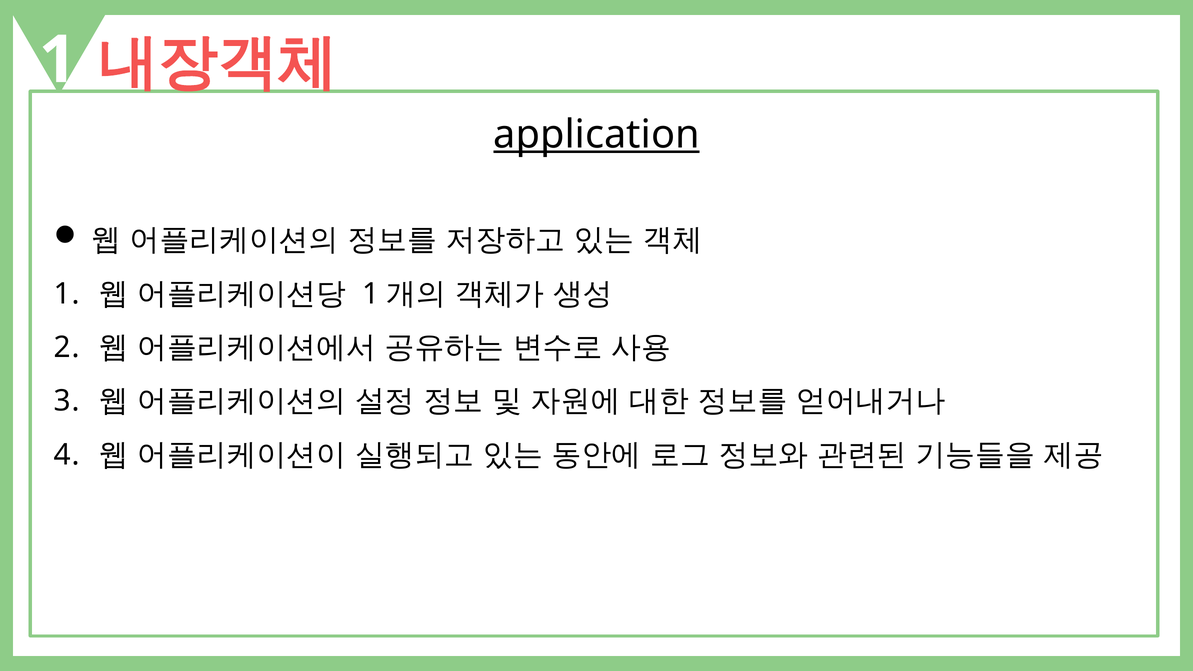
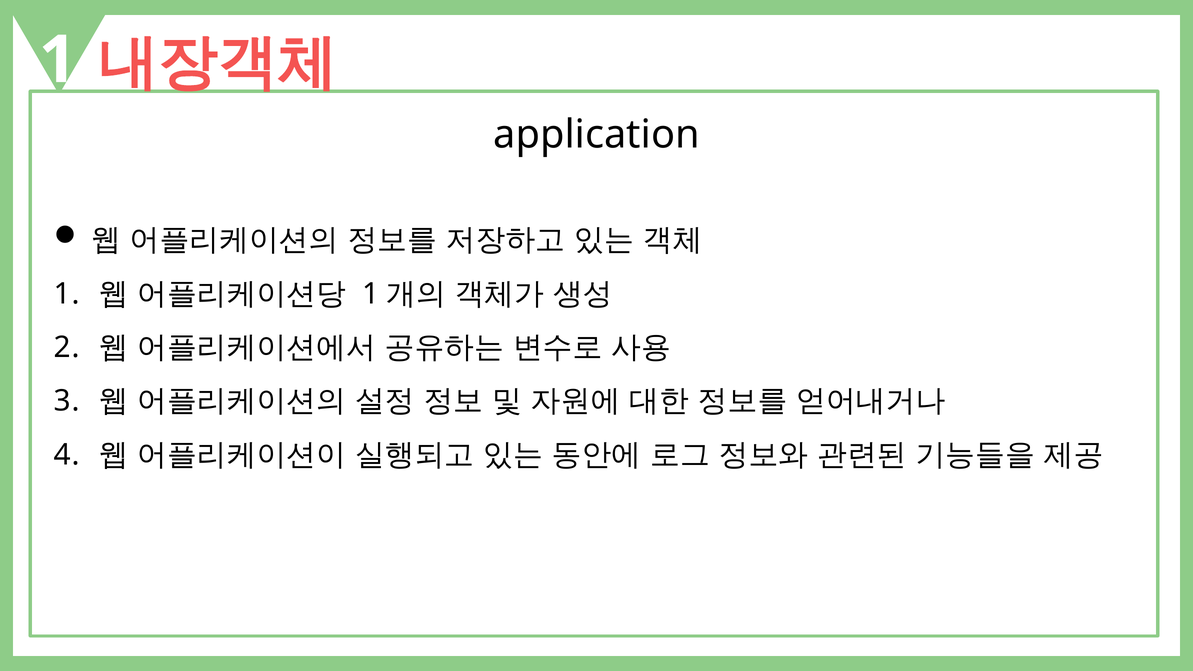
application underline: present -> none
